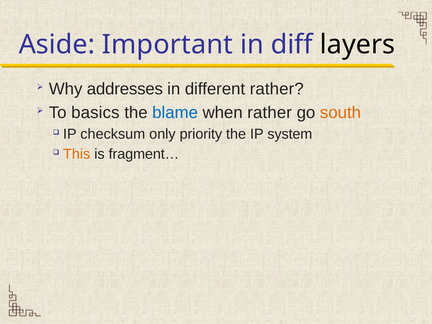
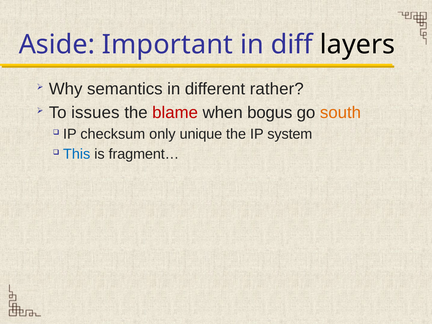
addresses: addresses -> semantics
basics: basics -> issues
blame colour: blue -> red
when rather: rather -> bogus
priority: priority -> unique
This colour: orange -> blue
